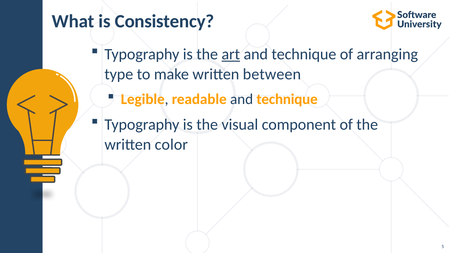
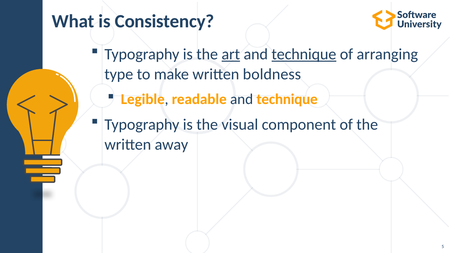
technique at (304, 54) underline: none -> present
between: between -> boldness
color: color -> away
